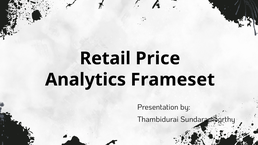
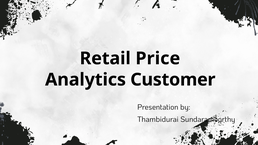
Frameset: Frameset -> Customer
